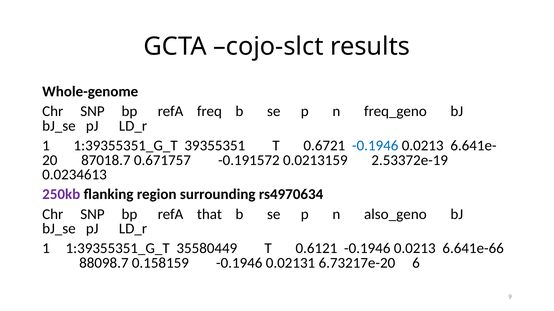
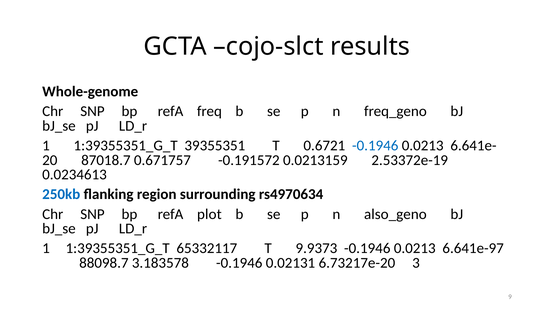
250kb colour: purple -> blue
that: that -> plot
35580449: 35580449 -> 65332117
0.6121: 0.6121 -> 9.9373
6.641e-66: 6.641e-66 -> 6.641e-97
0.158159: 0.158159 -> 3.183578
6: 6 -> 3
